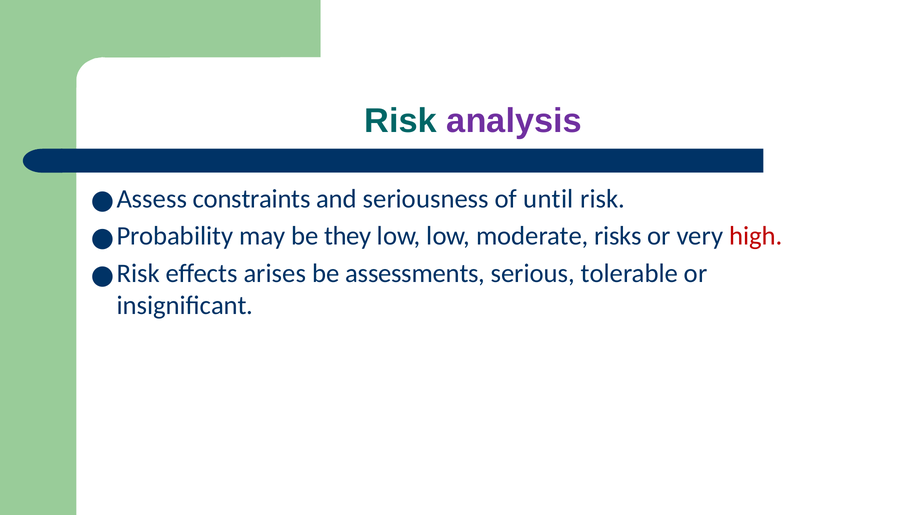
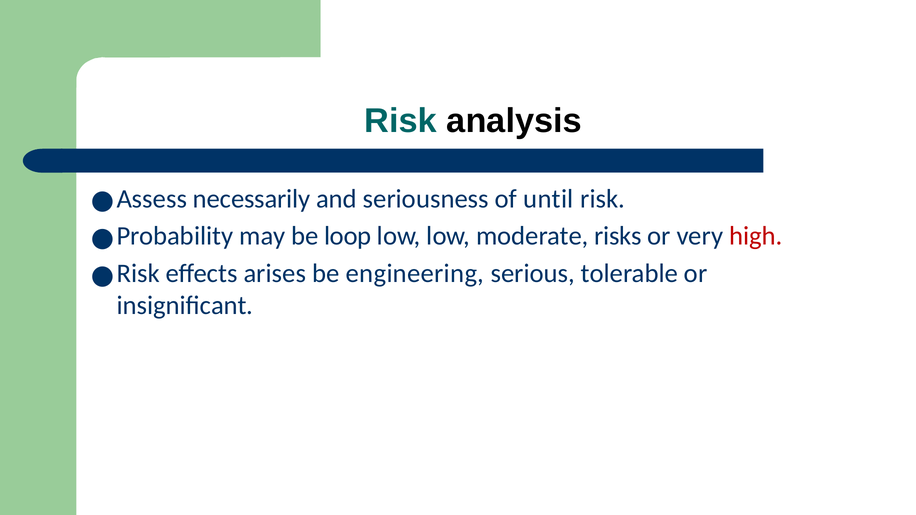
analysis colour: purple -> black
constraints: constraints -> necessarily
they: they -> loop
assessments: assessments -> engineering
